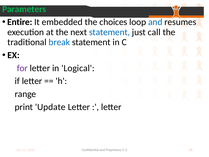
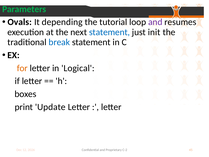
Entire: Entire -> Ovals
embedded: embedded -> depending
choices: choices -> tutorial
and at (155, 22) colour: blue -> purple
call: call -> init
for colour: purple -> orange
range: range -> boxes
